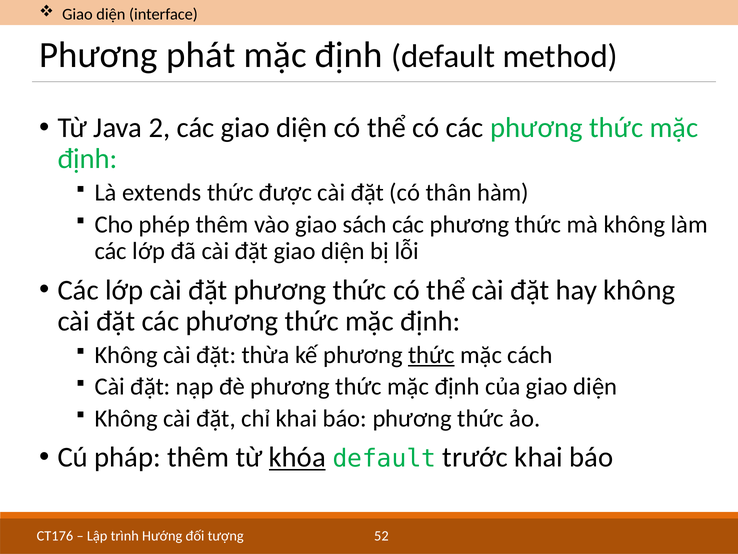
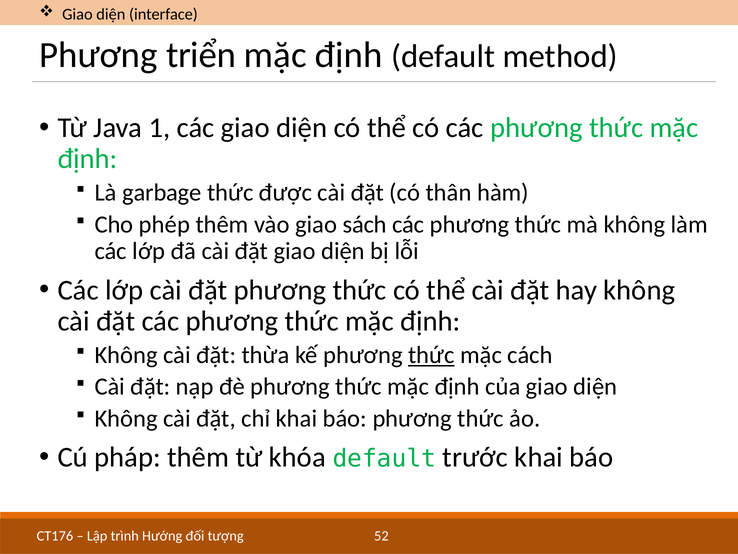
phát: phát -> triển
2: 2 -> 1
extends: extends -> garbage
khóa underline: present -> none
